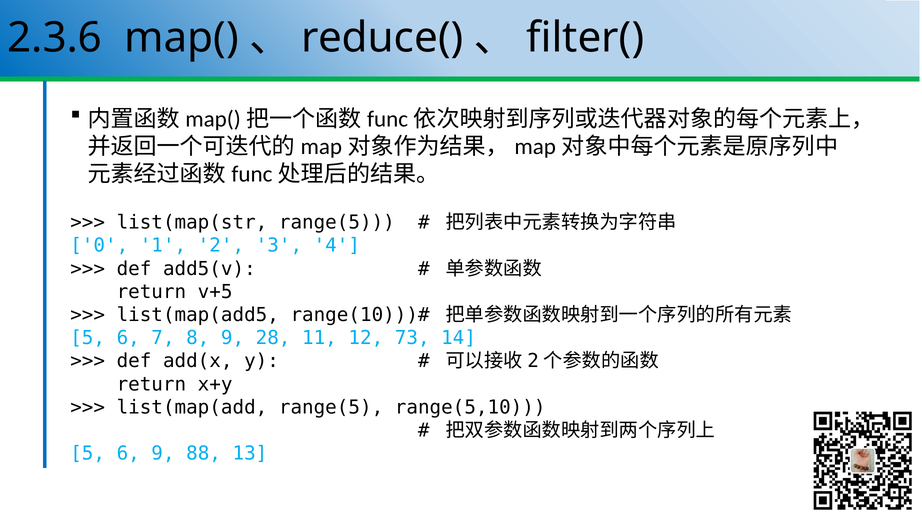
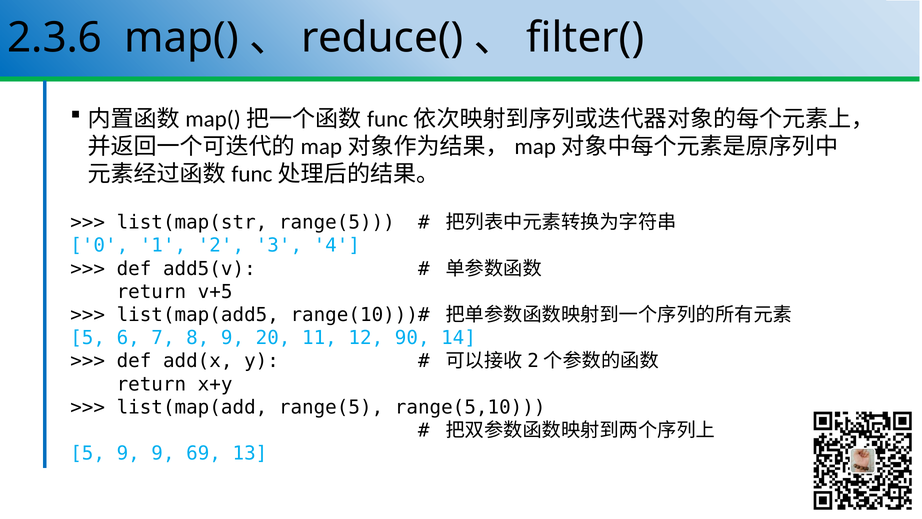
28: 28 -> 20
73: 73 -> 90
6 at (128, 453): 6 -> 9
88: 88 -> 69
